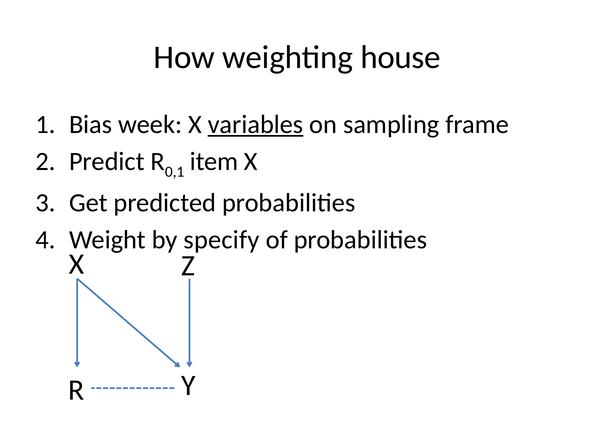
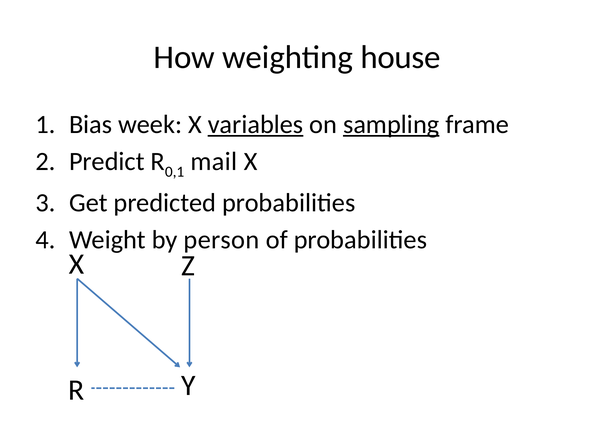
sampling underline: none -> present
item: item -> mail
specify: specify -> person
